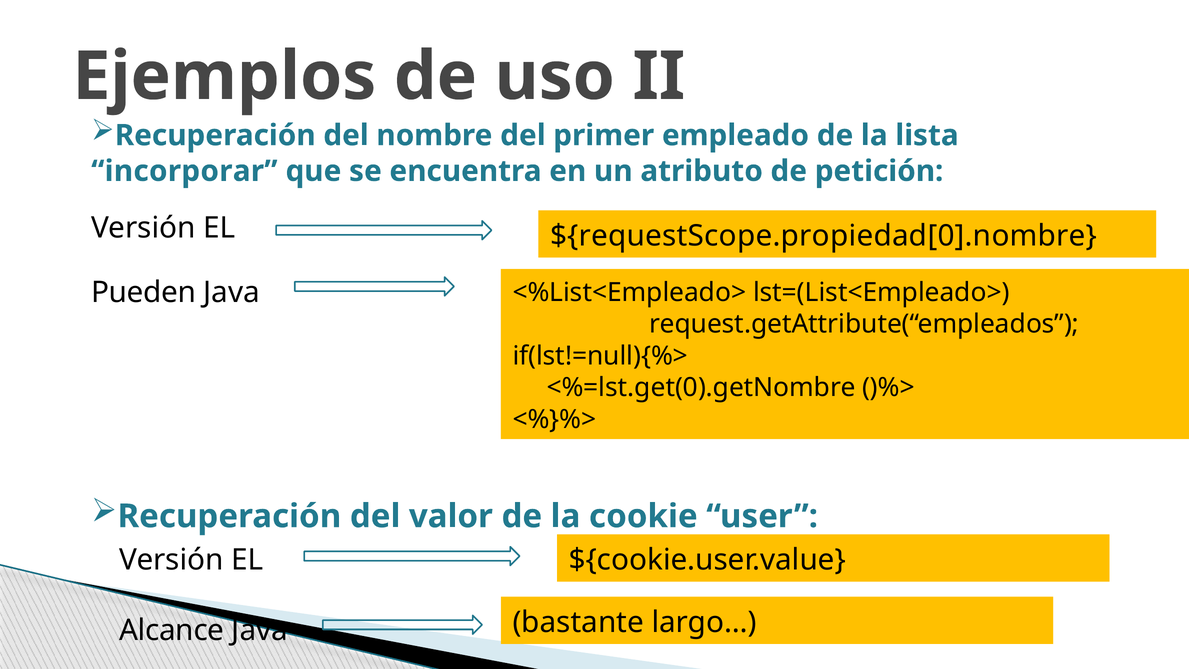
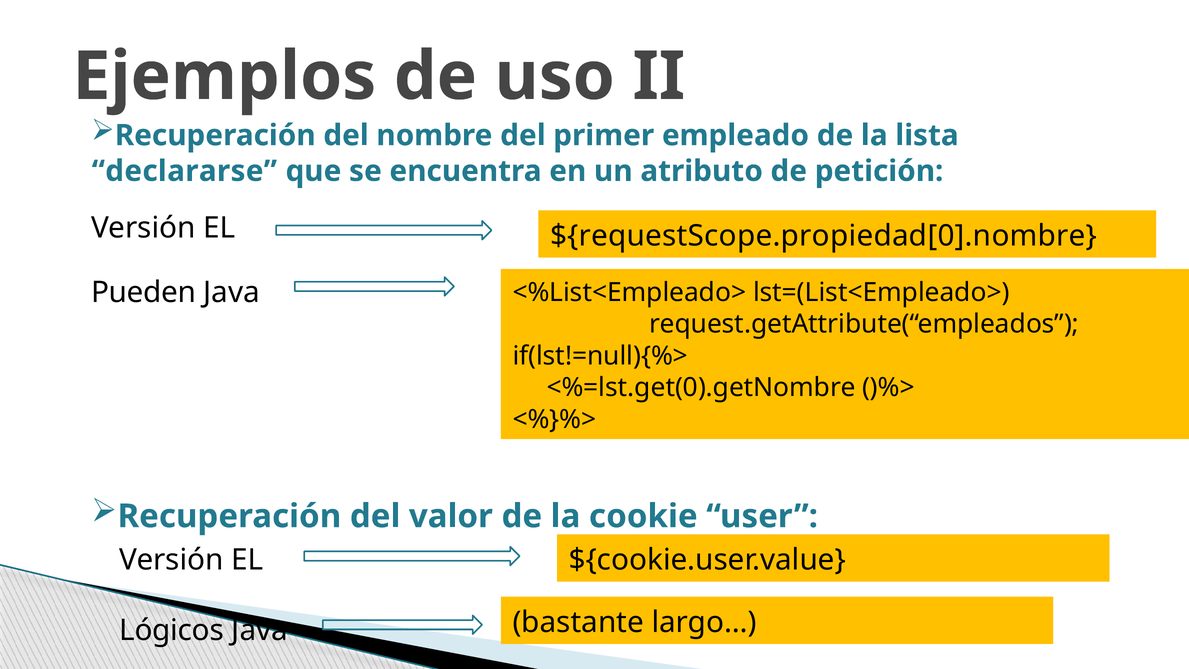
incorporar: incorporar -> declararse
Alcance: Alcance -> Lógicos
